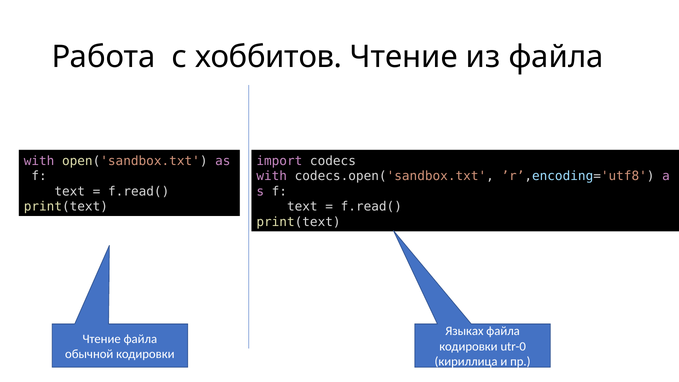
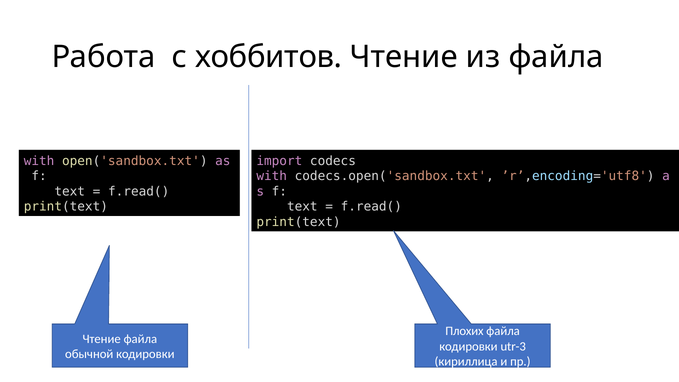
Языках: Языках -> Плохих
utr-0: utr-0 -> utr-3
